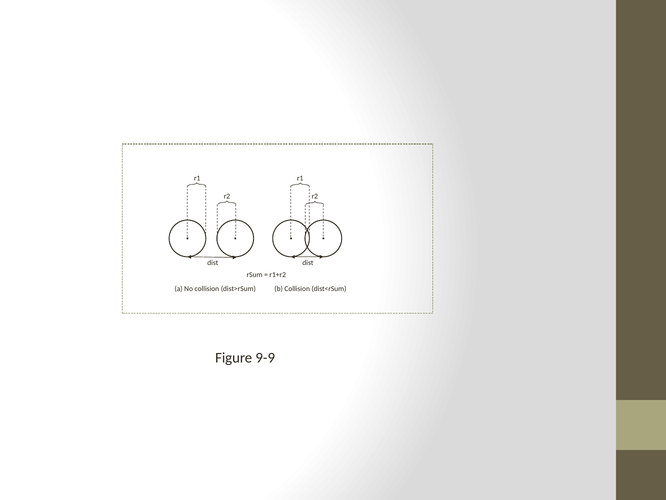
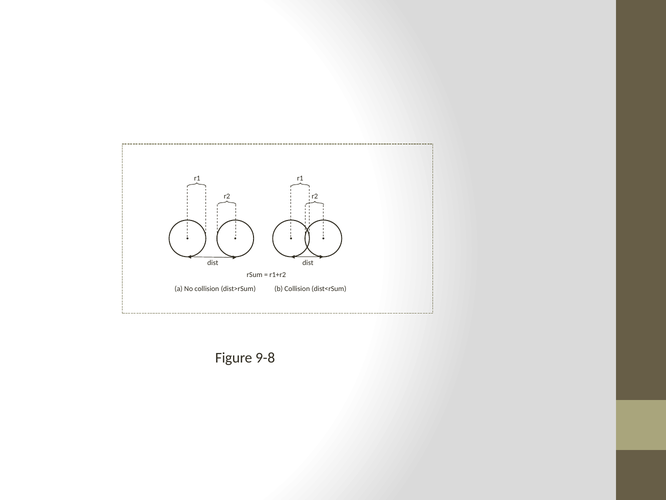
9-9: 9-9 -> 9-8
